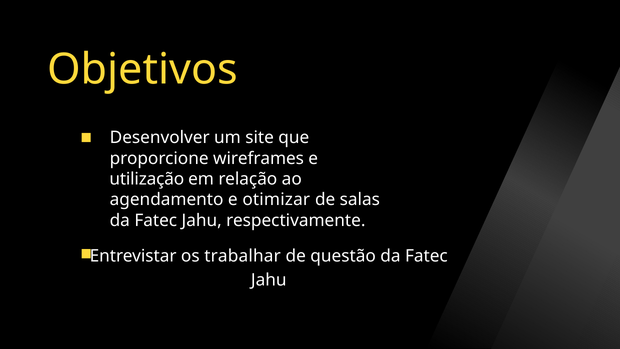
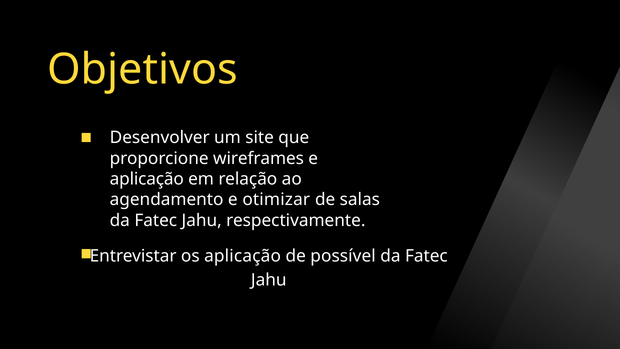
utilização at (147, 179): utilização -> aplicação
os trabalhar: trabalhar -> aplicação
questão: questão -> possível
